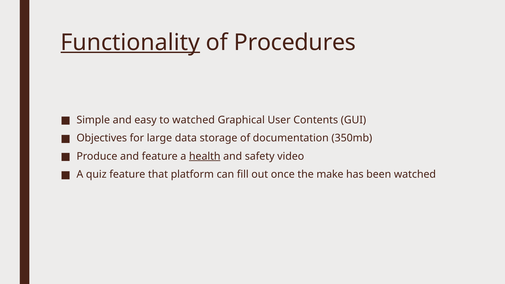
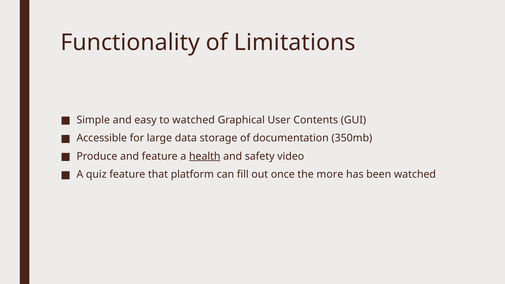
Functionality underline: present -> none
Procedures: Procedures -> Limitations
Objectives: Objectives -> Accessible
make: make -> more
